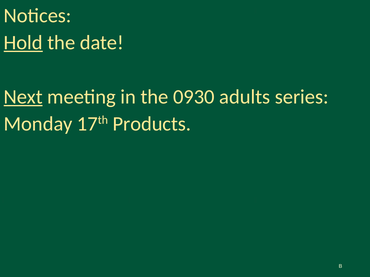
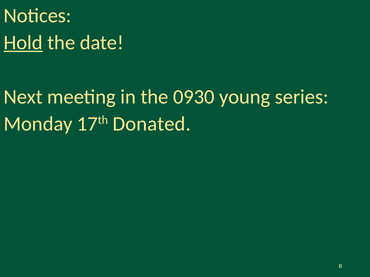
Next underline: present -> none
adults: adults -> young
Products: Products -> Donated
